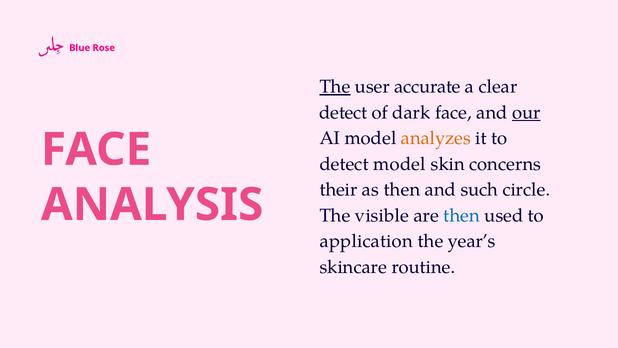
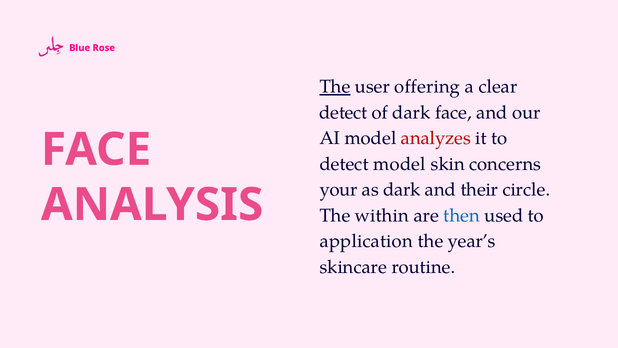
accurate: accurate -> offering
our underline: present -> none
analyzes colour: orange -> red
their: their -> your
as then: then -> dark
such: such -> their
visible: visible -> within
